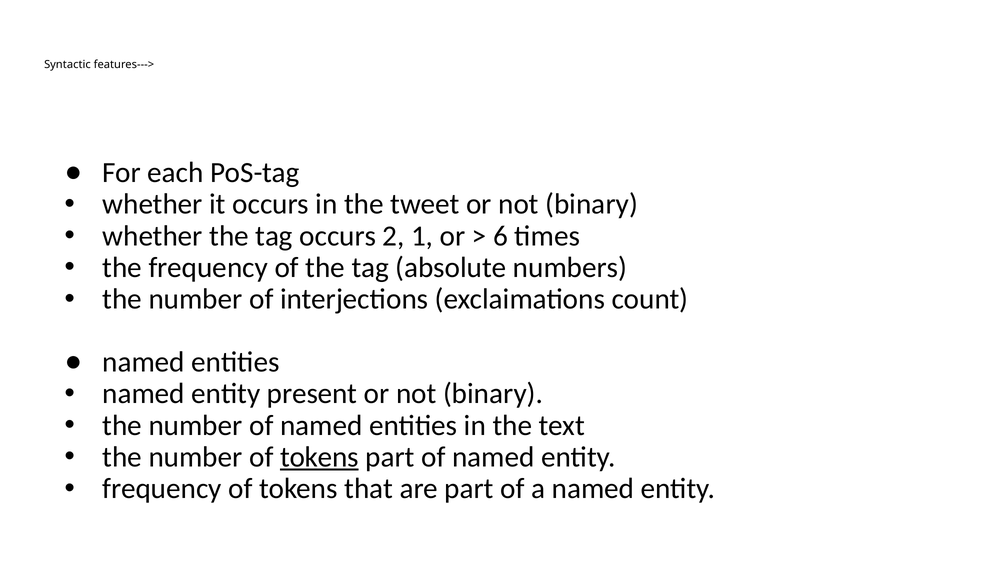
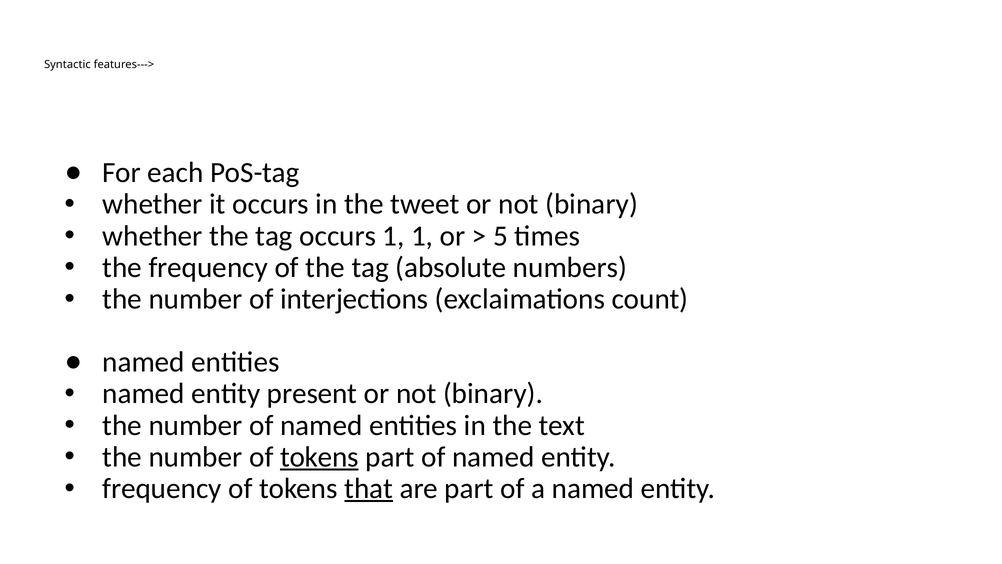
occurs 2: 2 -> 1
6: 6 -> 5
that underline: none -> present
